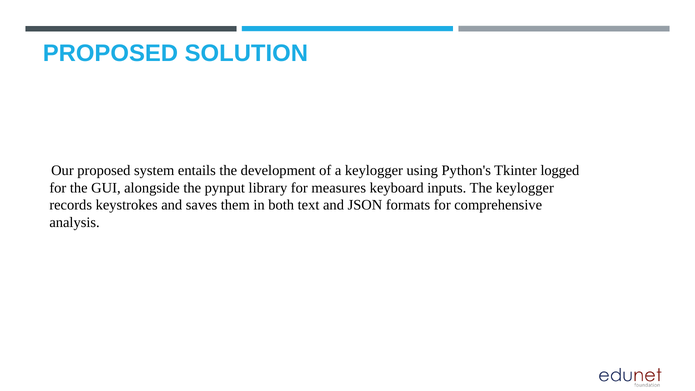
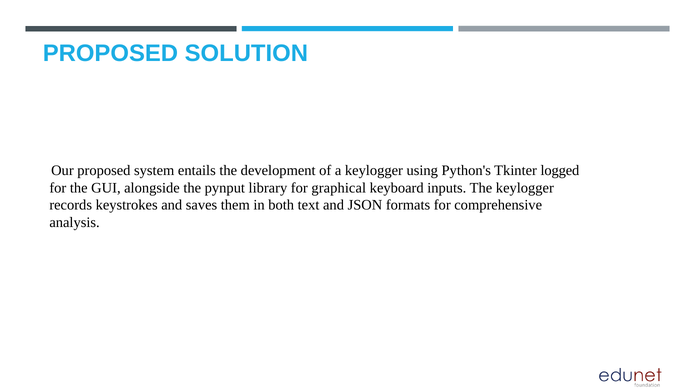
measures: measures -> graphical
